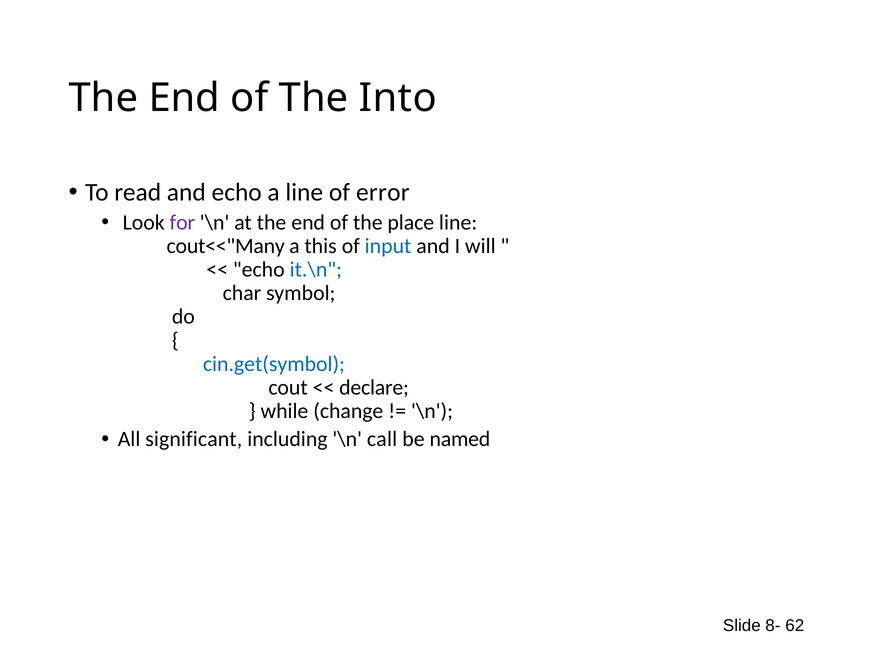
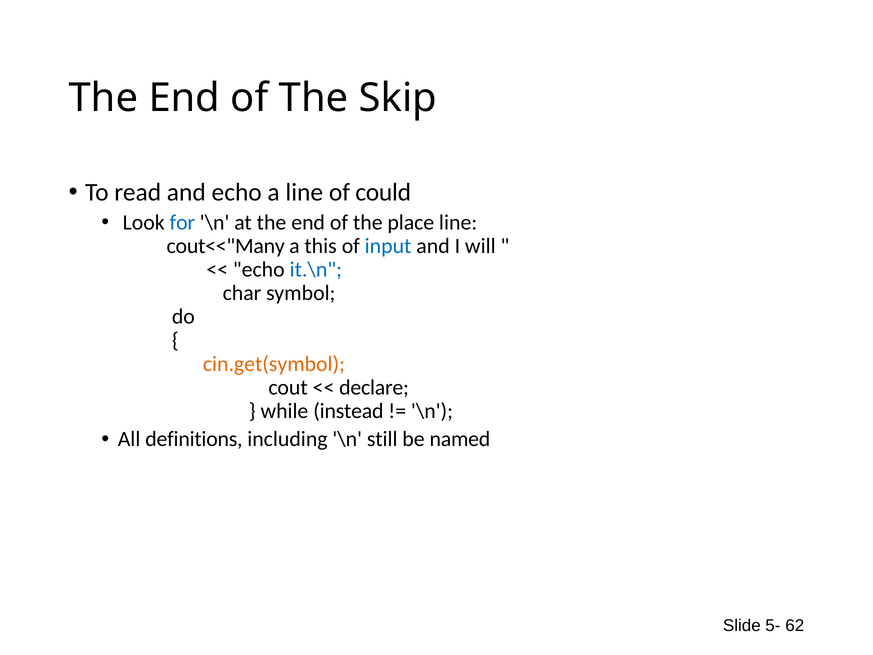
Into: Into -> Skip
error: error -> could
for colour: purple -> blue
cin.get(symbol colour: blue -> orange
change: change -> instead
significant: significant -> definitions
call: call -> still
8-: 8- -> 5-
